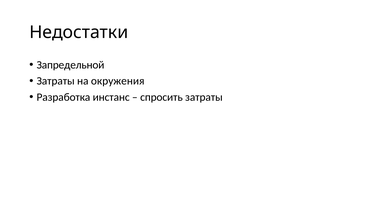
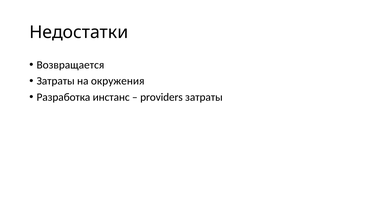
Запредельной: Запредельной -> Возвращается
спросить: спросить -> providers
